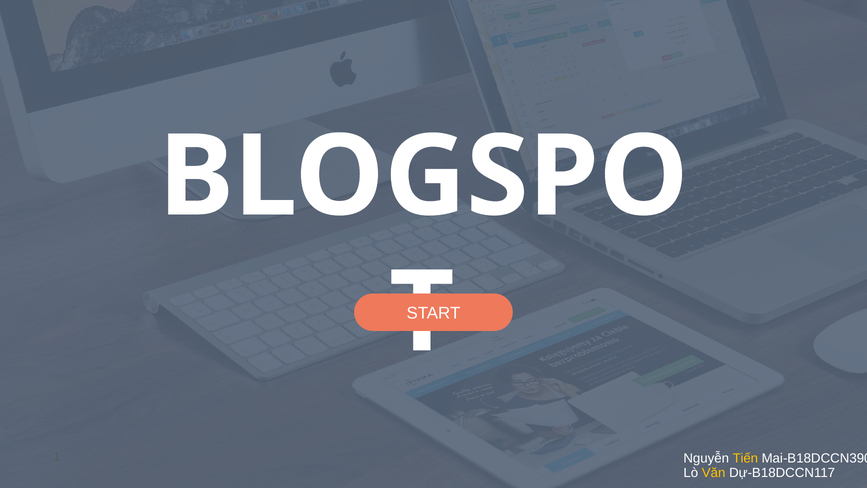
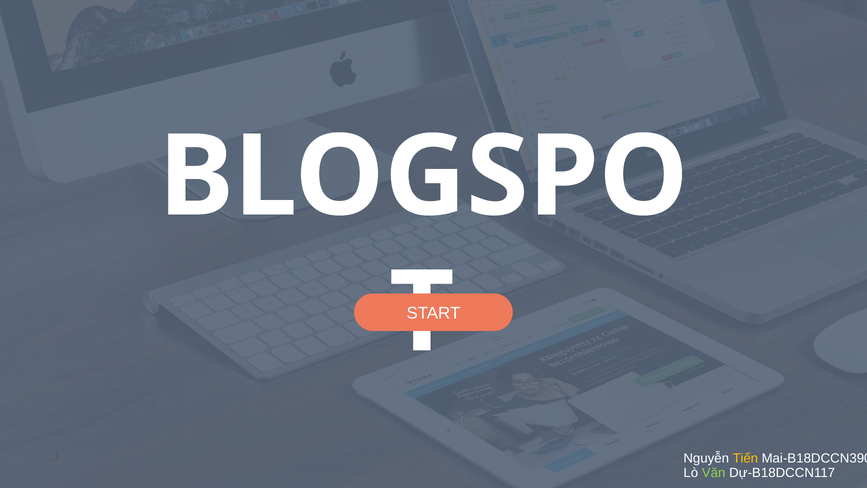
Văn colour: yellow -> light green
